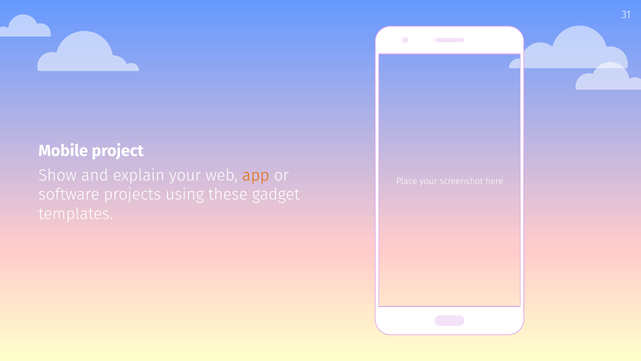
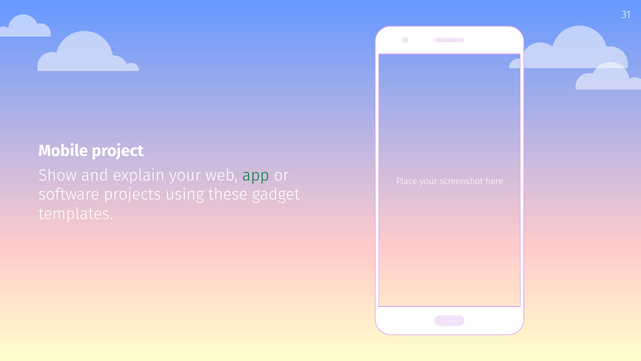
app colour: orange -> green
